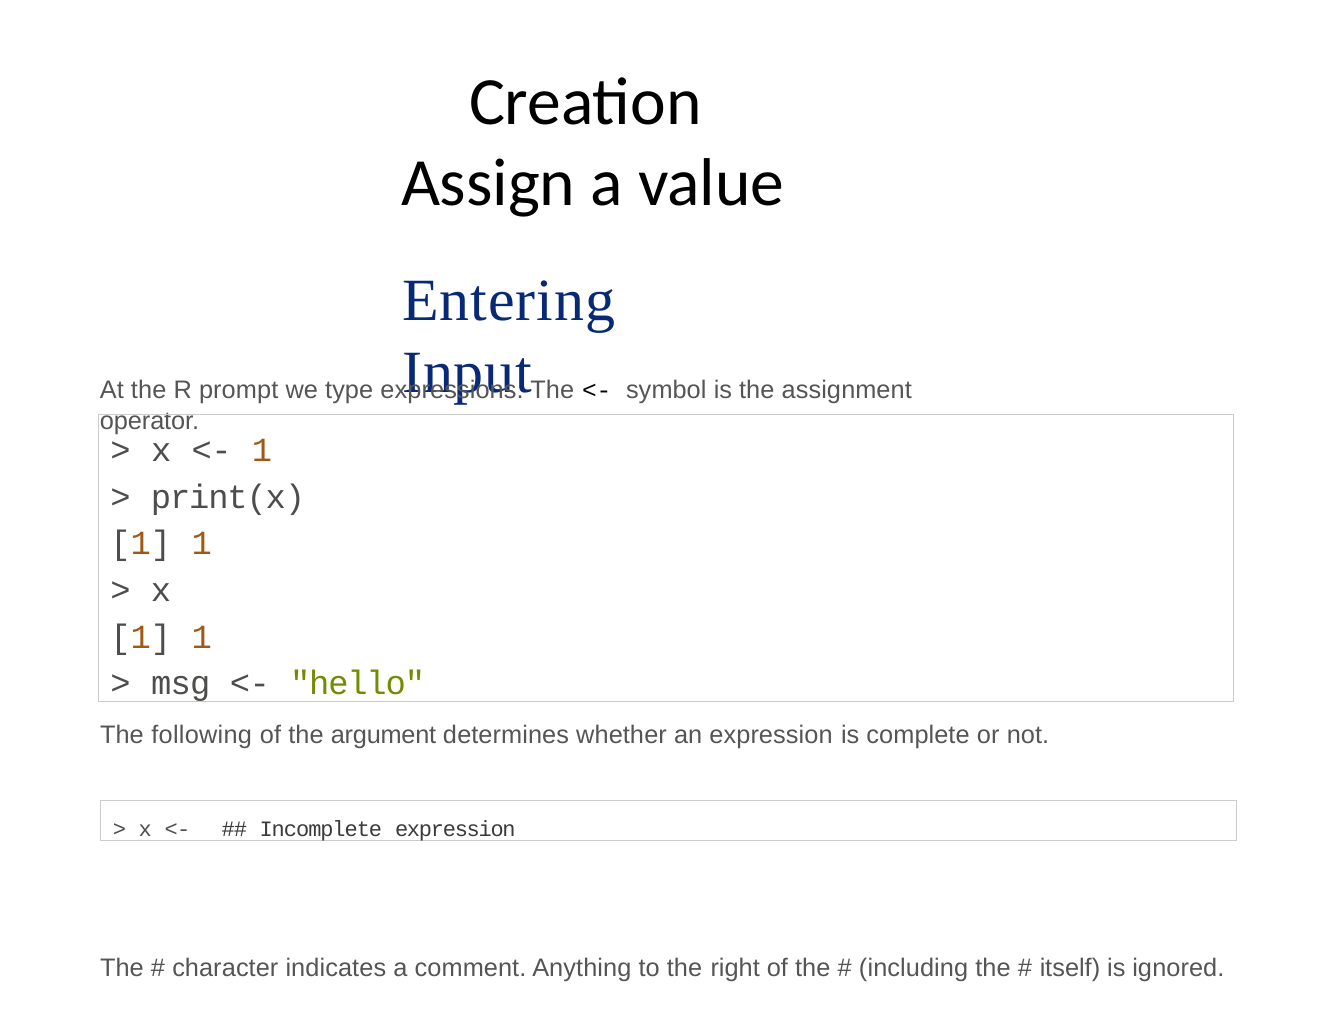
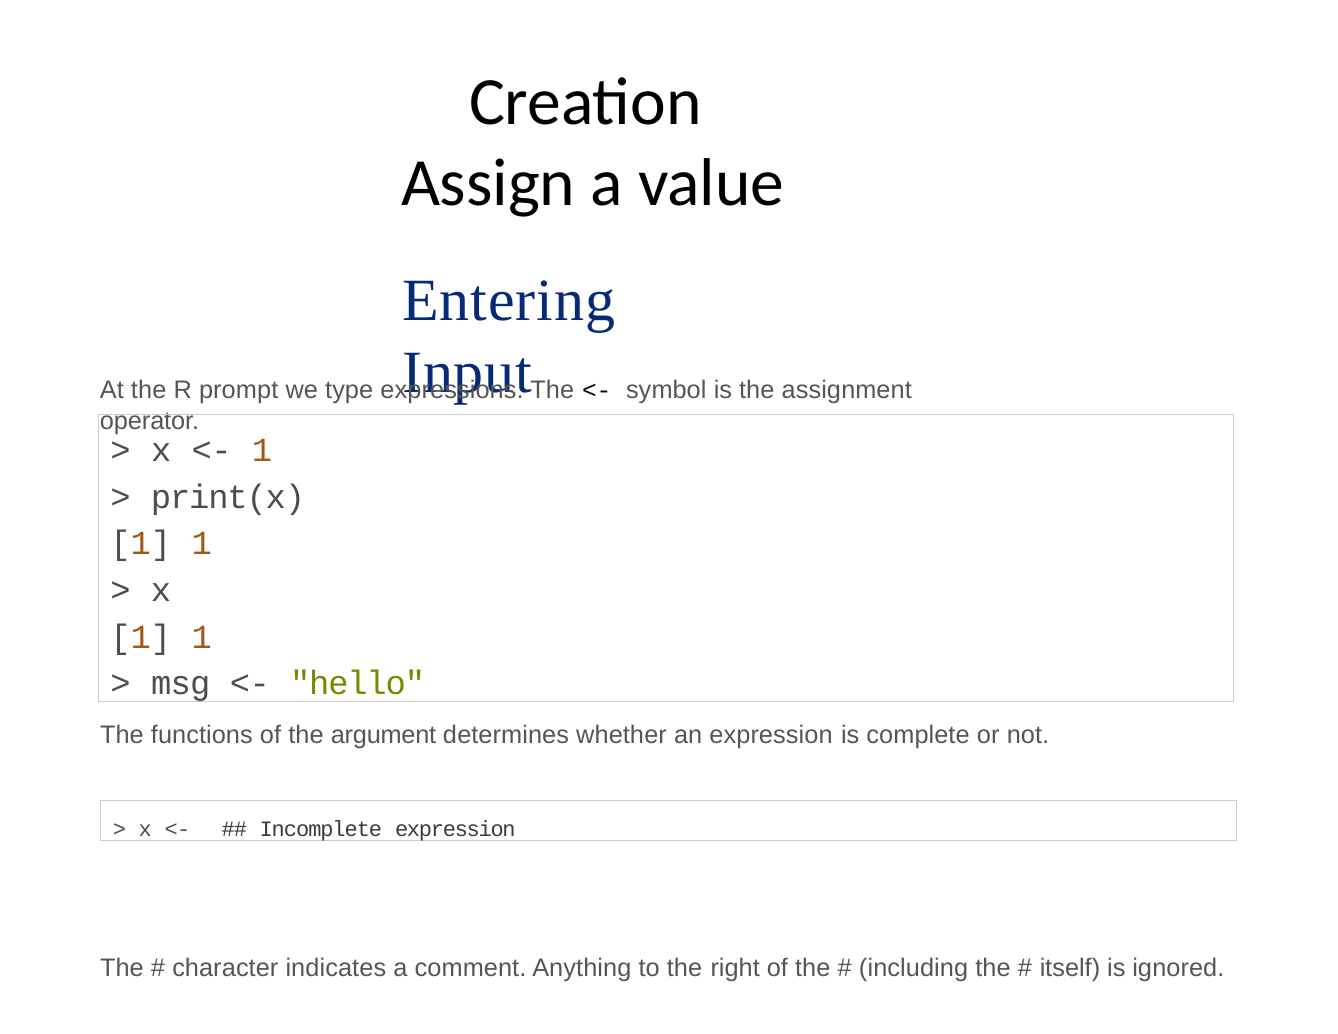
following: following -> functions
